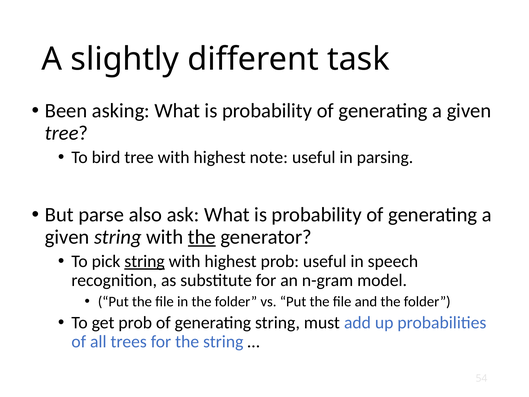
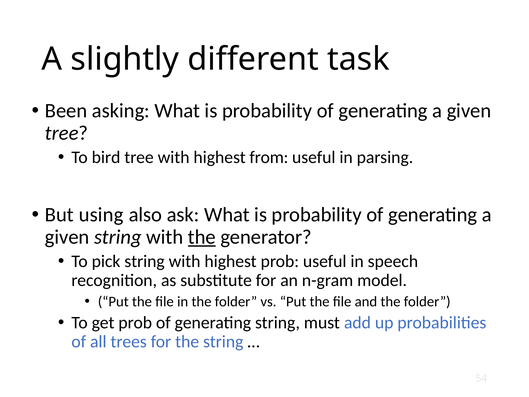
note: note -> from
parse: parse -> using
string at (145, 261) underline: present -> none
